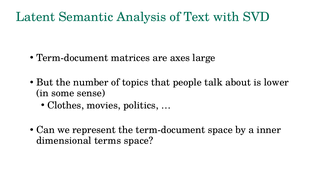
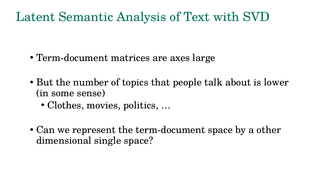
inner: inner -> other
terms: terms -> single
